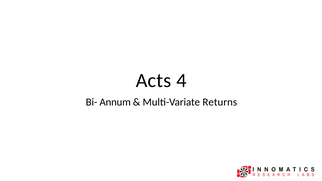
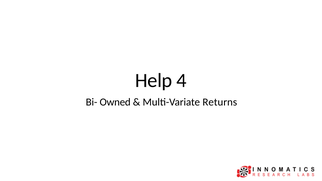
Acts: Acts -> Help
Annum: Annum -> Owned
